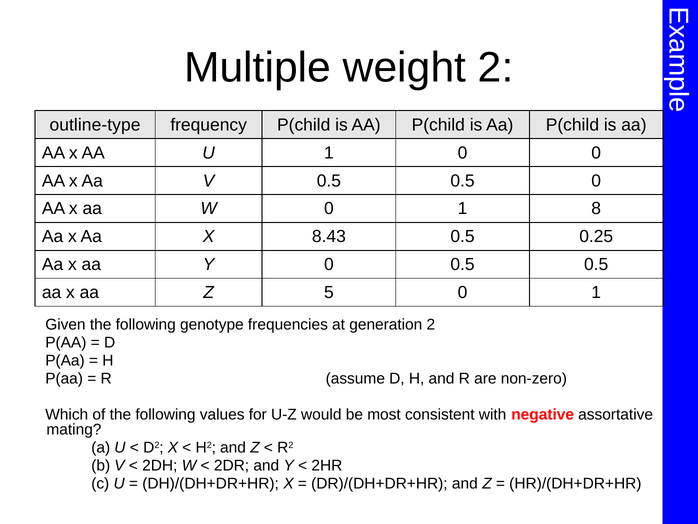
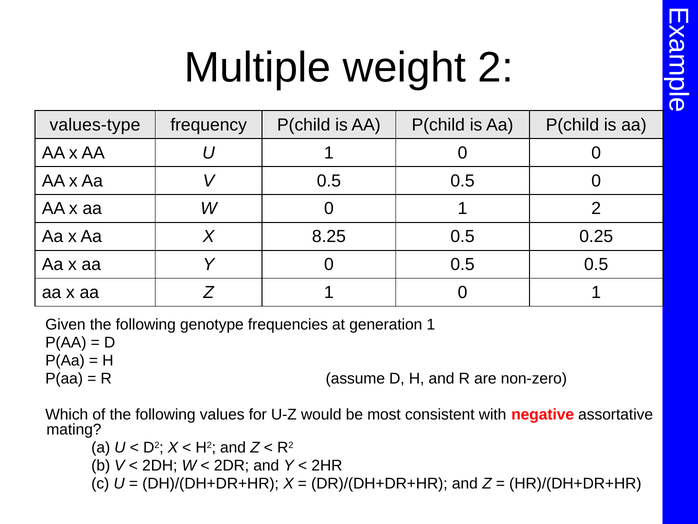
outline-type: outline-type -> values-type
1 8: 8 -> 2
8.43: 8.43 -> 8.25
Z 5: 5 -> 1
generation 2: 2 -> 1
